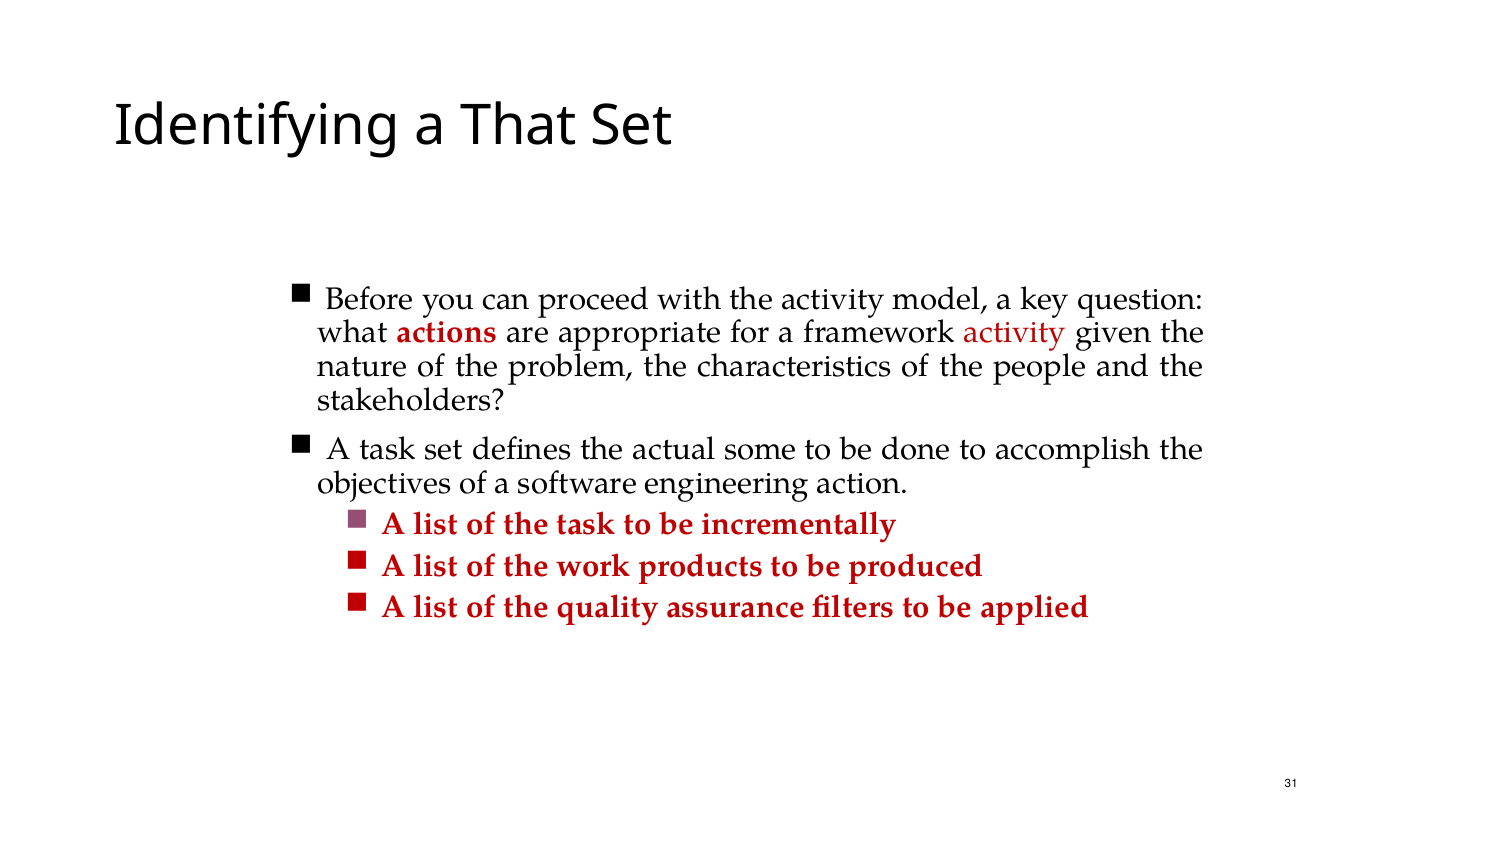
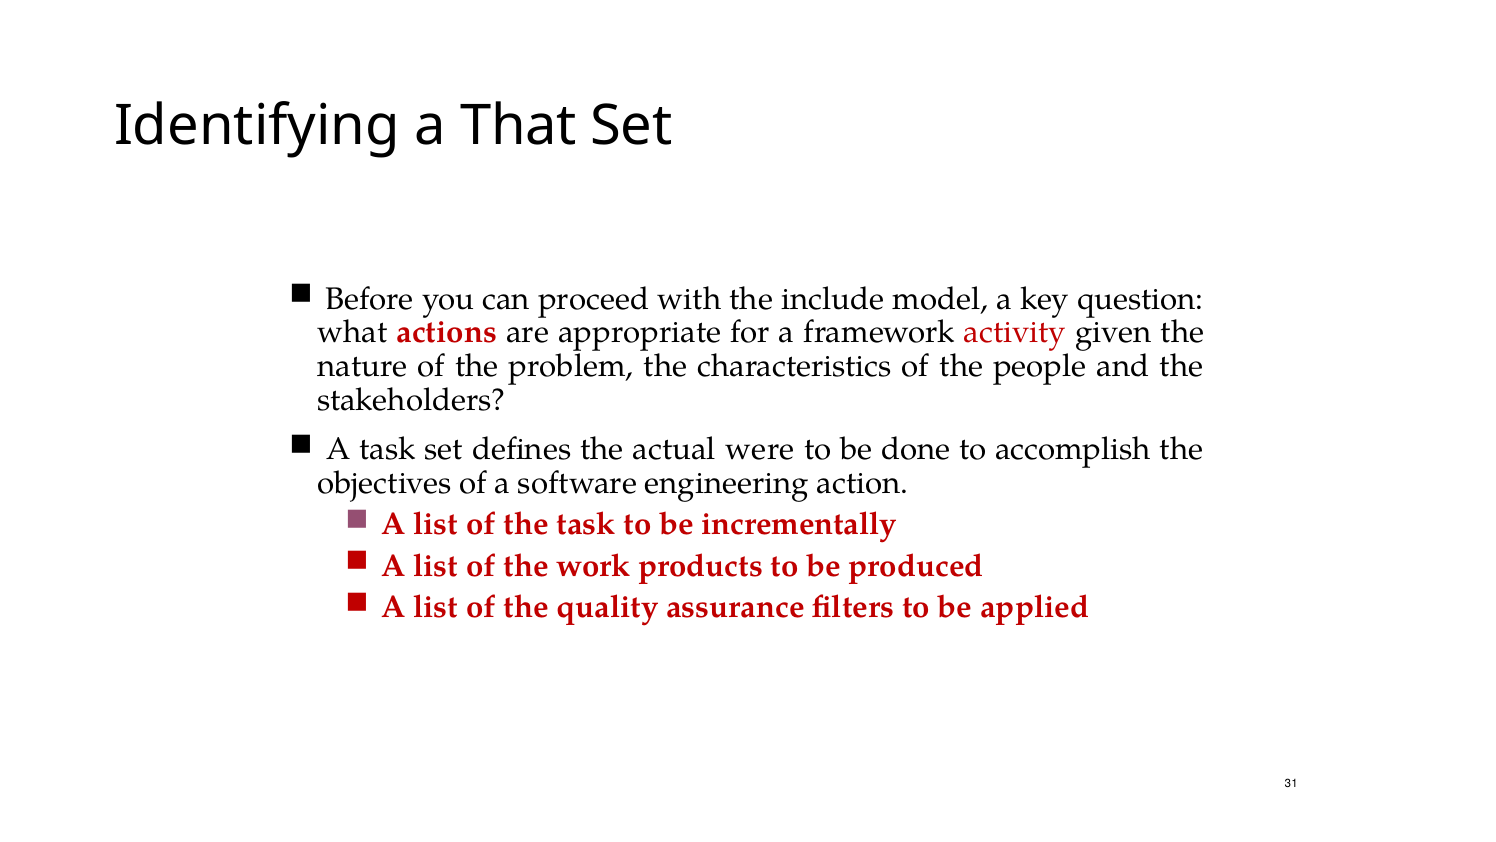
the activity: activity -> include
some: some -> were
